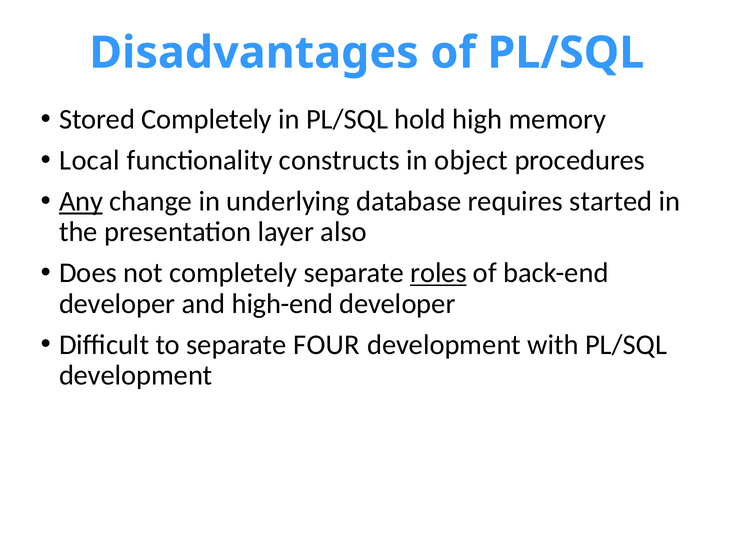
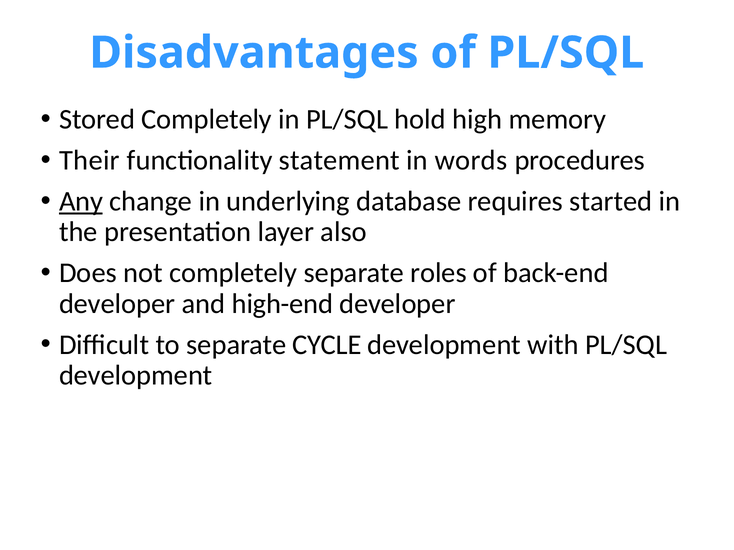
Local: Local -> Their
constructs: constructs -> statement
object: object -> words
roles underline: present -> none
FOUR: FOUR -> CYCLE
